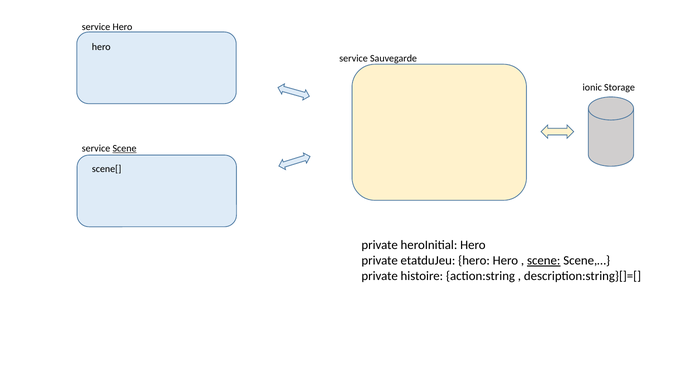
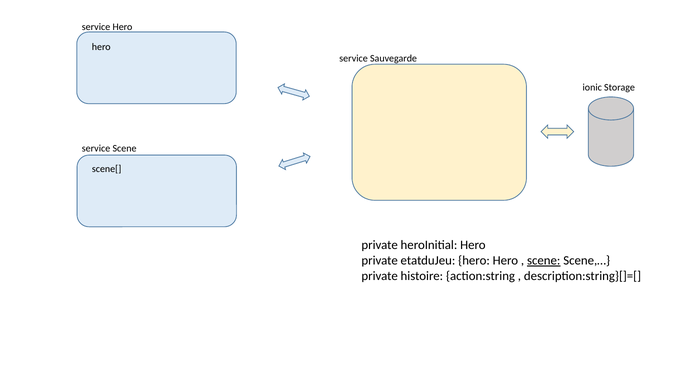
Scene at (125, 149) underline: present -> none
